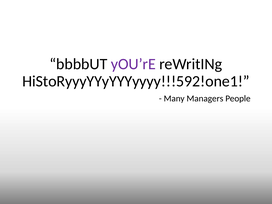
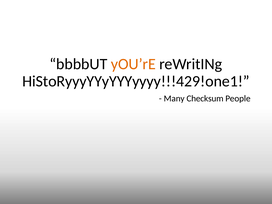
yOU’rE colour: purple -> orange
HiStoRyyyYYyYYYyyyy!!!592!one1: HiStoRyyyYYyYYYyyyy!!!592!one1 -> HiStoRyyyYYyYYYyyyy!!!429!one1
Managers: Managers -> Checksum
